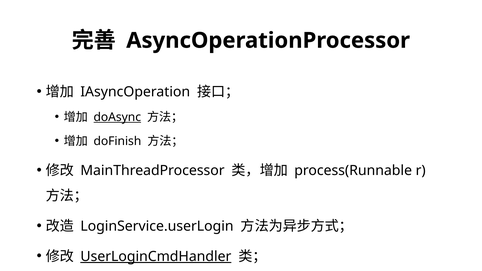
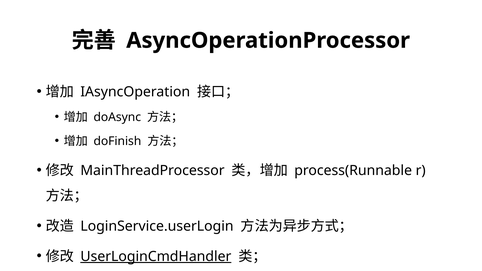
doAsync underline: present -> none
